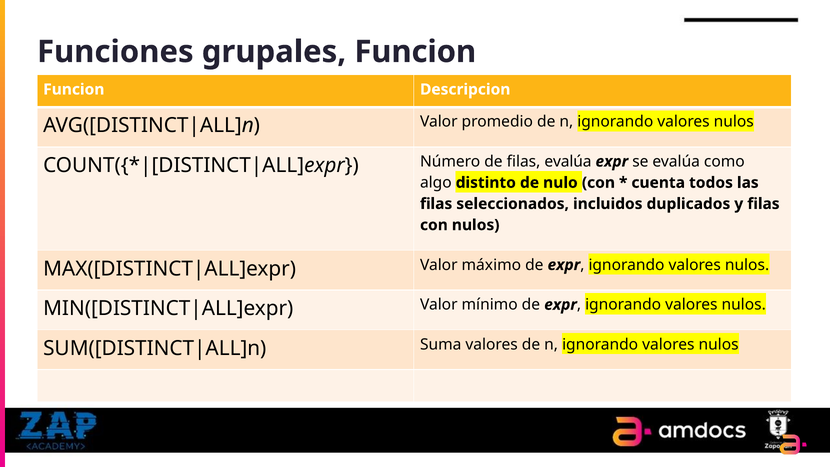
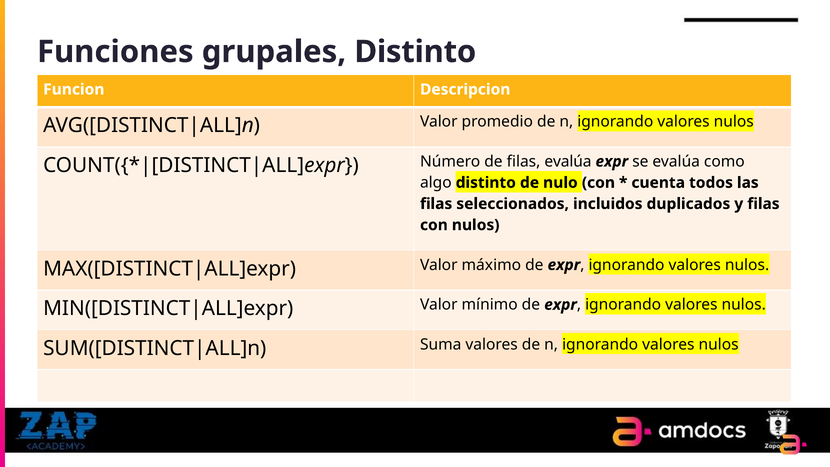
grupales Funcion: Funcion -> Distinto
